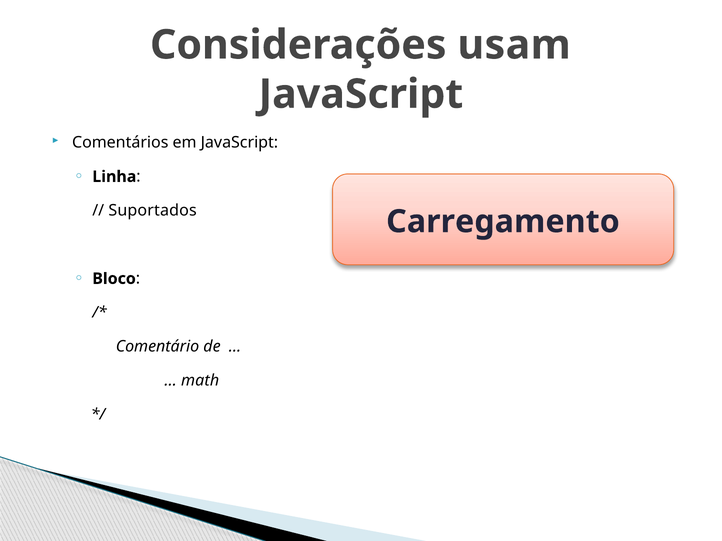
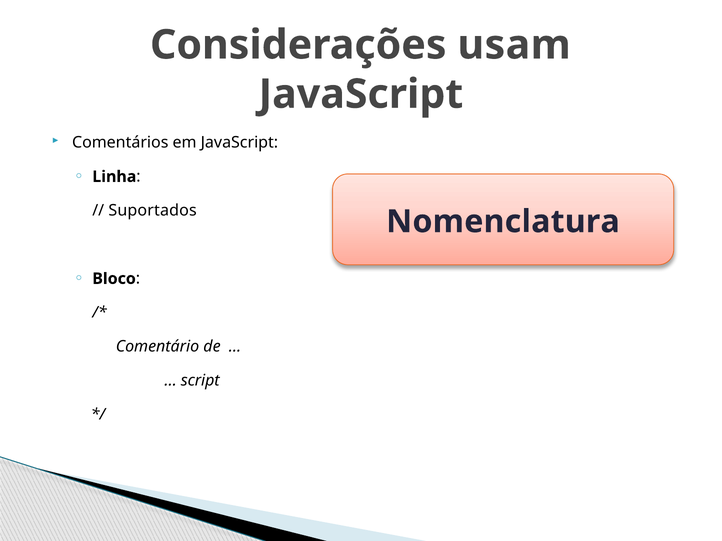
Carregamento: Carregamento -> Nomenclatura
math: math -> script
